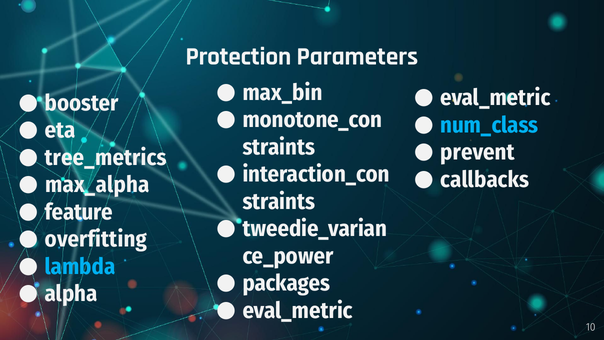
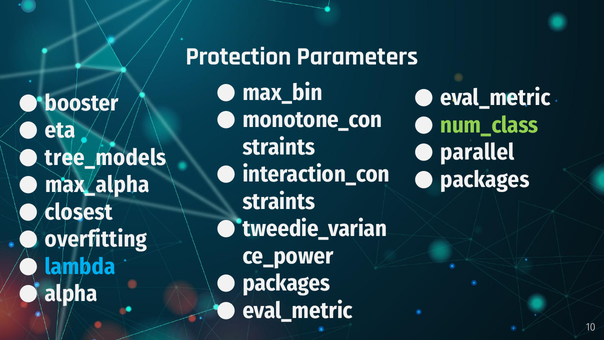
num_class colour: light blue -> light green
prevent: prevent -> parallel
tree_metrics: tree_metrics -> tree_models
callbacks at (485, 180): callbacks -> packages
feature: feature -> closest
